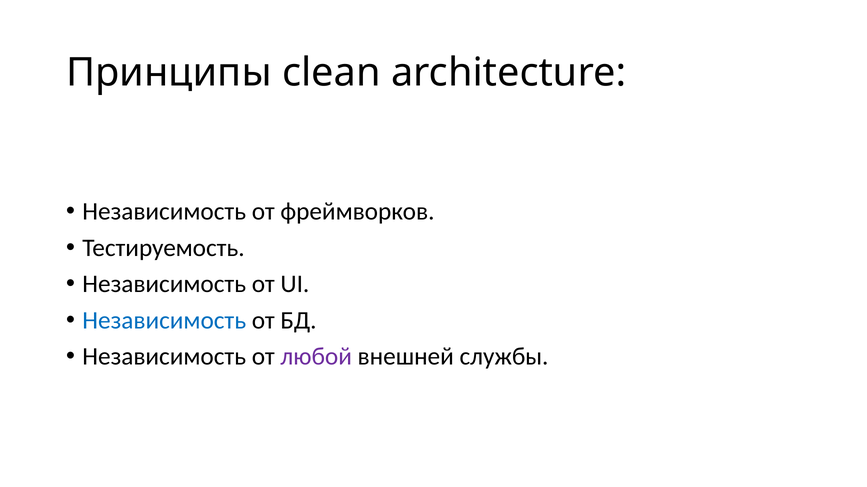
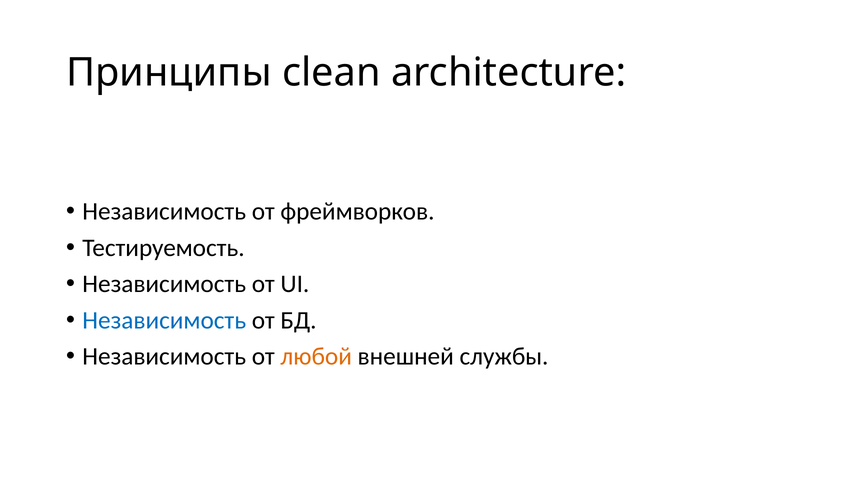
любой colour: purple -> orange
